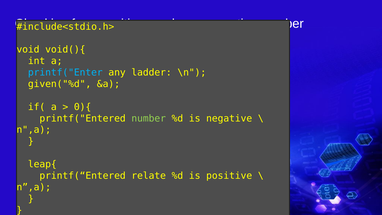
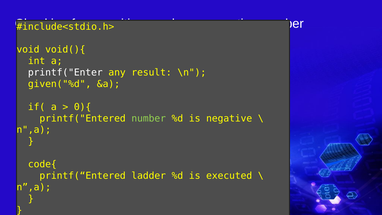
printf("Enter colour: light blue -> white
ladder: ladder -> result
leap{: leap{ -> code{
relate: relate -> ladder
is positive: positive -> executed
